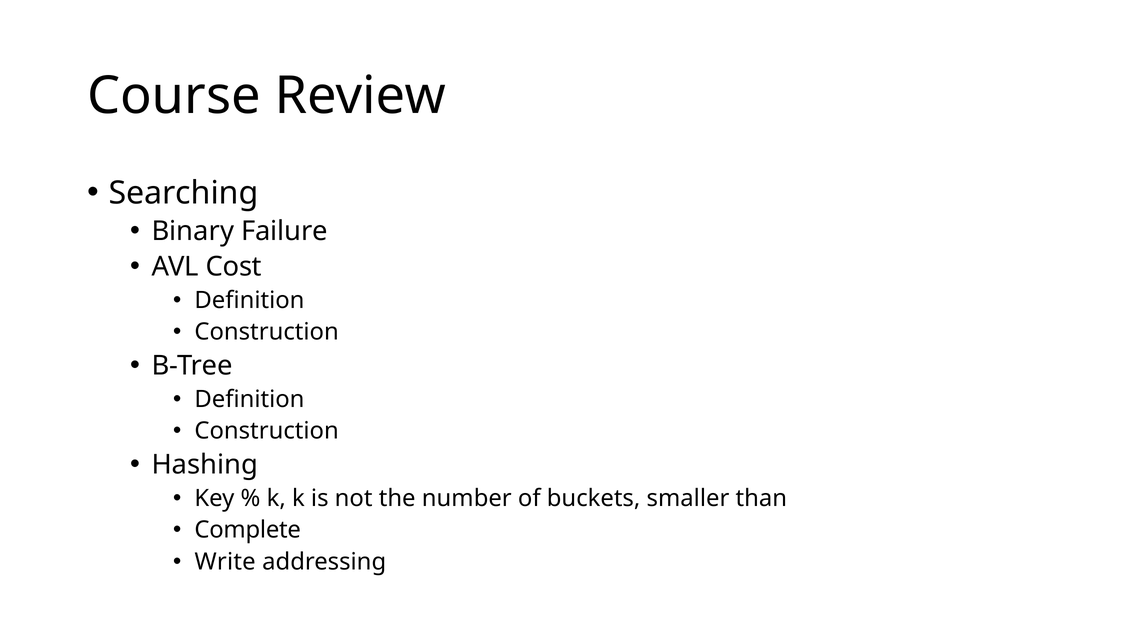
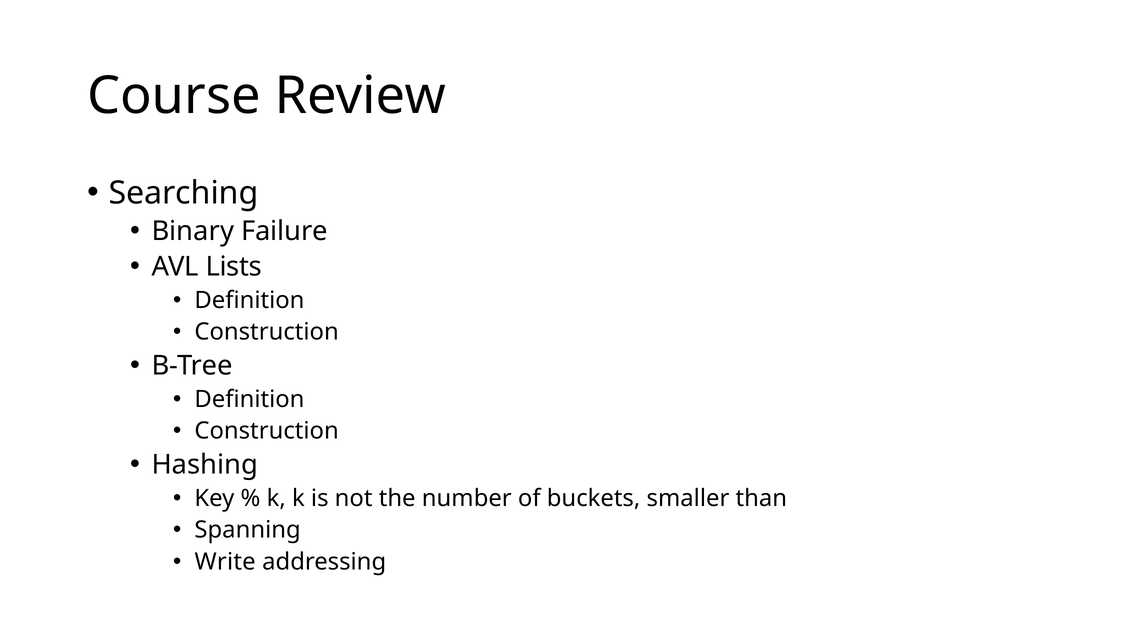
Cost: Cost -> Lists
Complete: Complete -> Spanning
